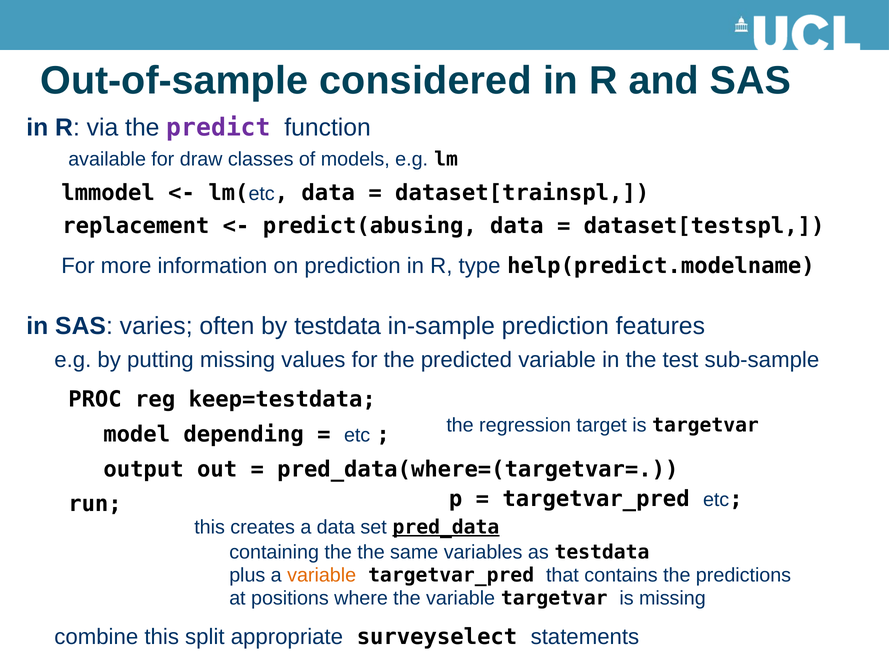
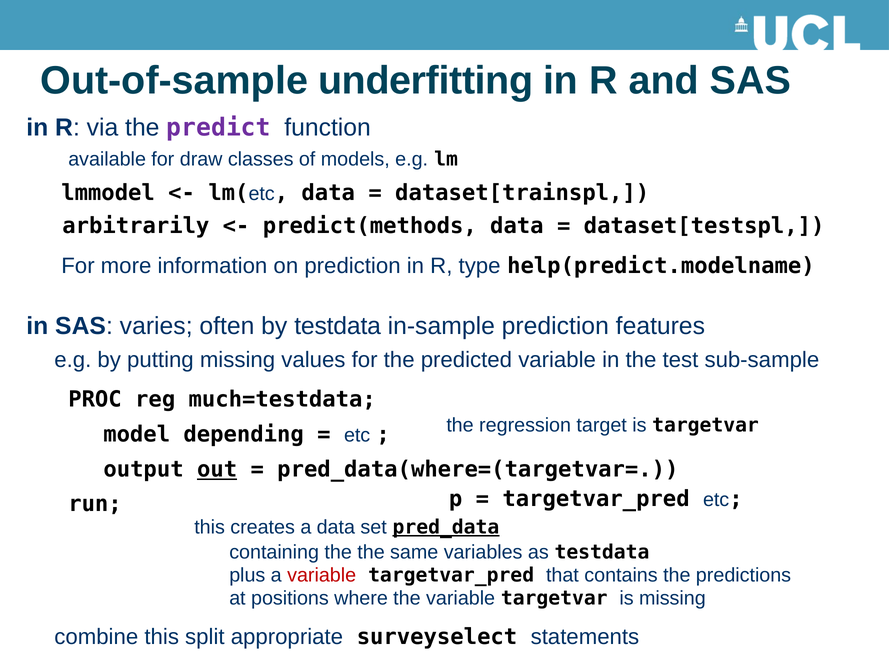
considered: considered -> underfitting
replacement: replacement -> arbitrarily
predict(abusing: predict(abusing -> predict(methods
keep=testdata: keep=testdata -> much=testdata
out underline: none -> present
variable at (322, 575) colour: orange -> red
